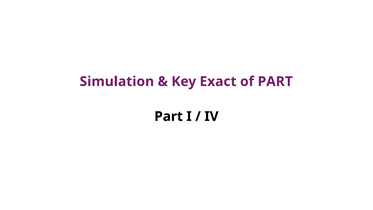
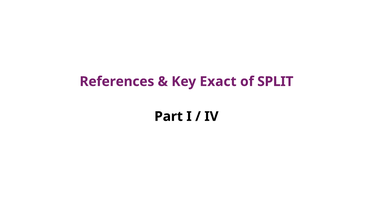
Simulation: Simulation -> References
of PART: PART -> SPLIT
